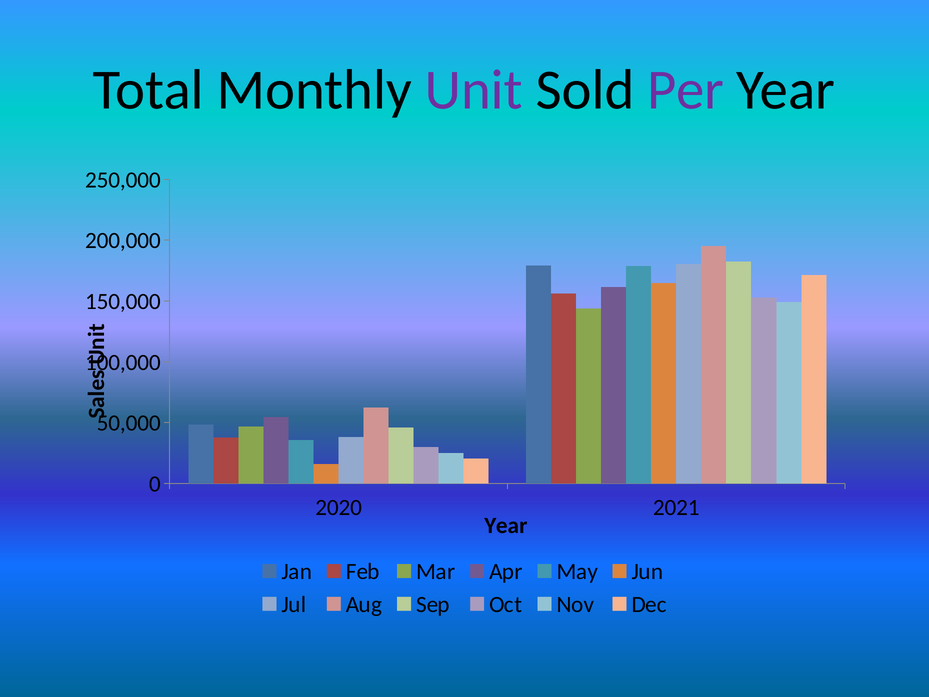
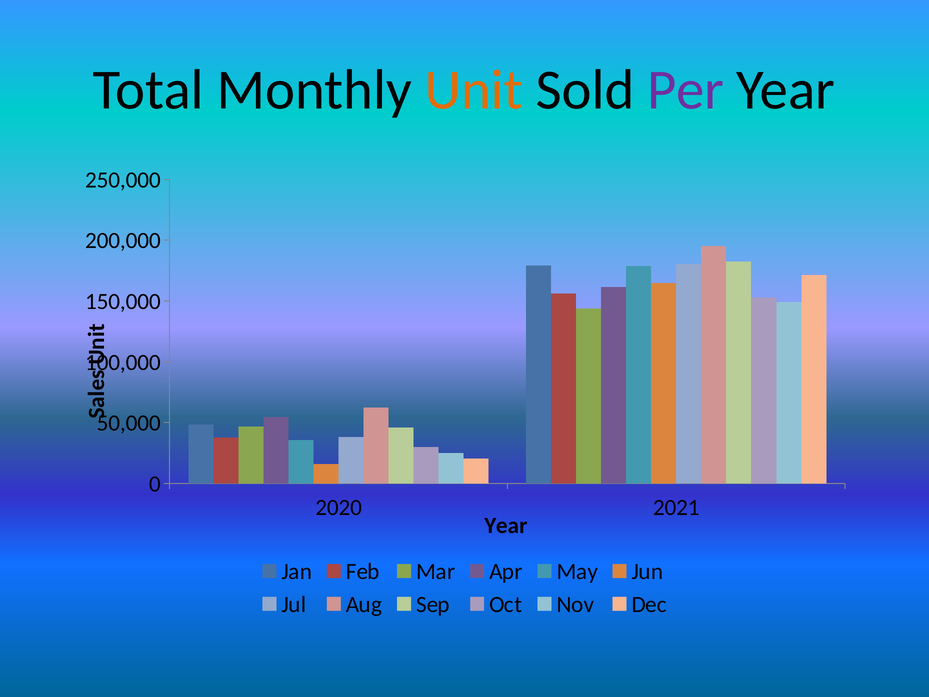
Unit colour: purple -> orange
